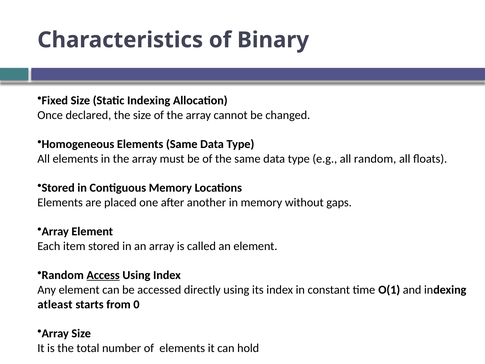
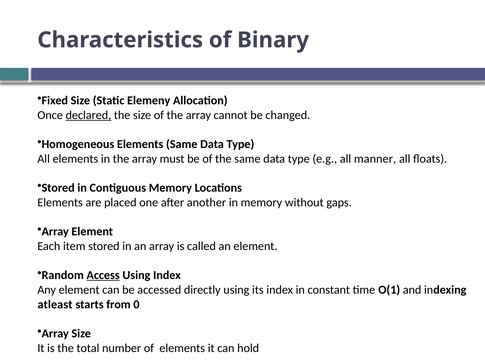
Static Indexing: Indexing -> Elemeny
declared underline: none -> present
all random: random -> manner
